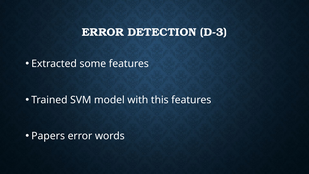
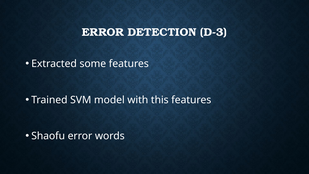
Papers: Papers -> Shaofu
